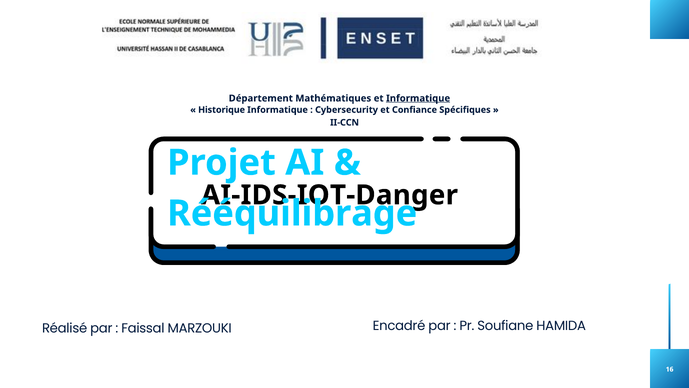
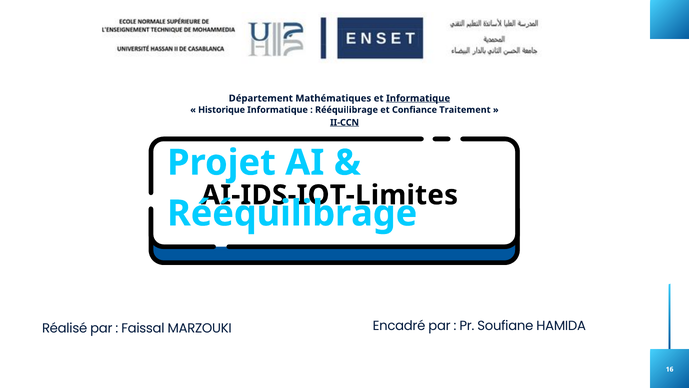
Cybersecurity at (347, 110): Cybersecurity -> Rééquilibrage
Spécifiques: Spécifiques -> Traitement
II-CCN underline: none -> present
AI-IDS-IOT-Danger: AI-IDS-IOT-Danger -> AI-IDS-IOT-Limites
